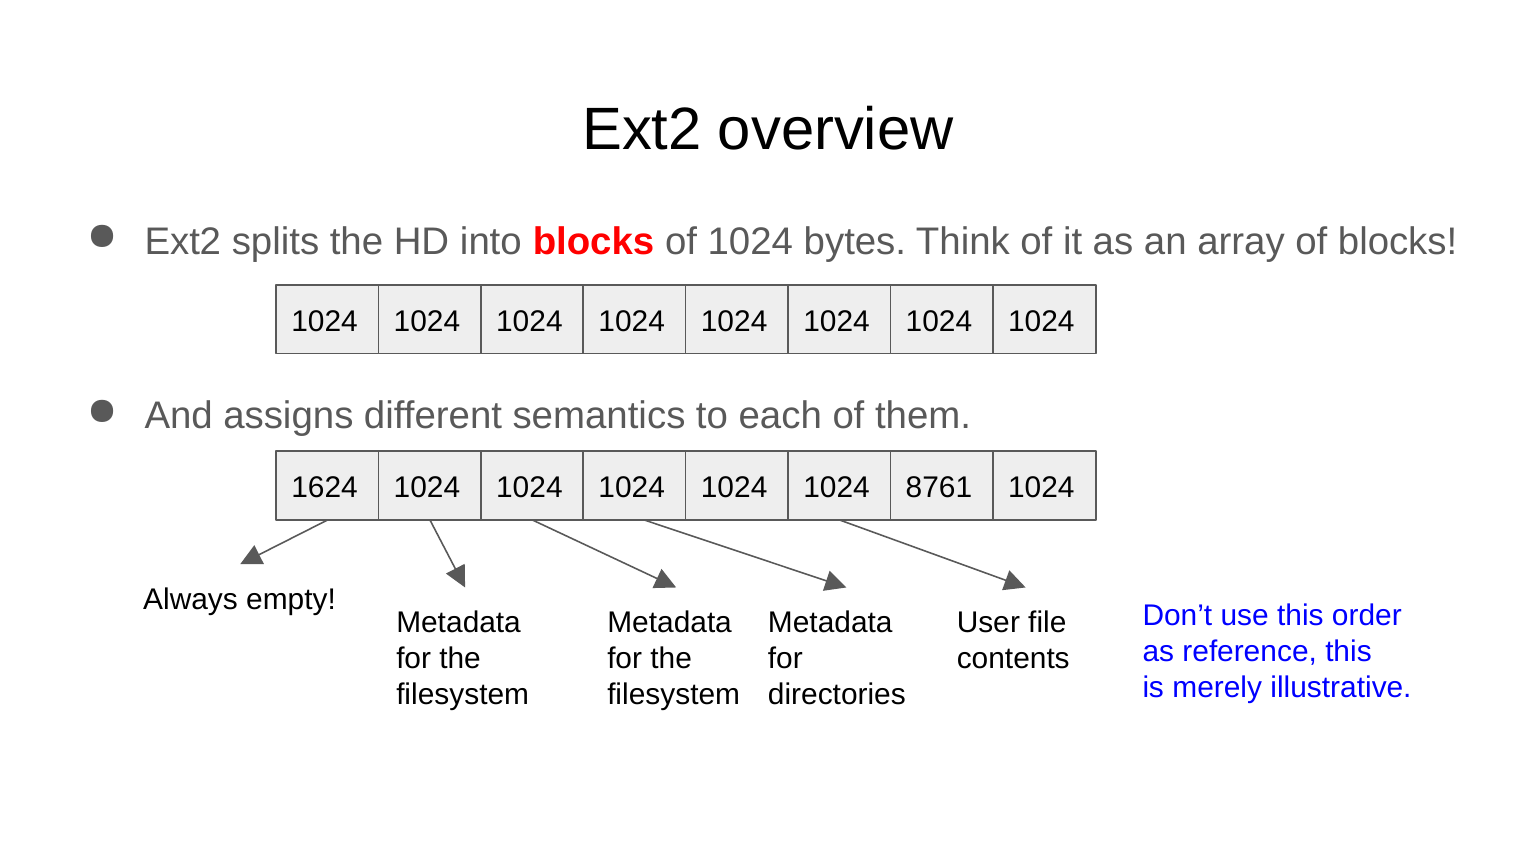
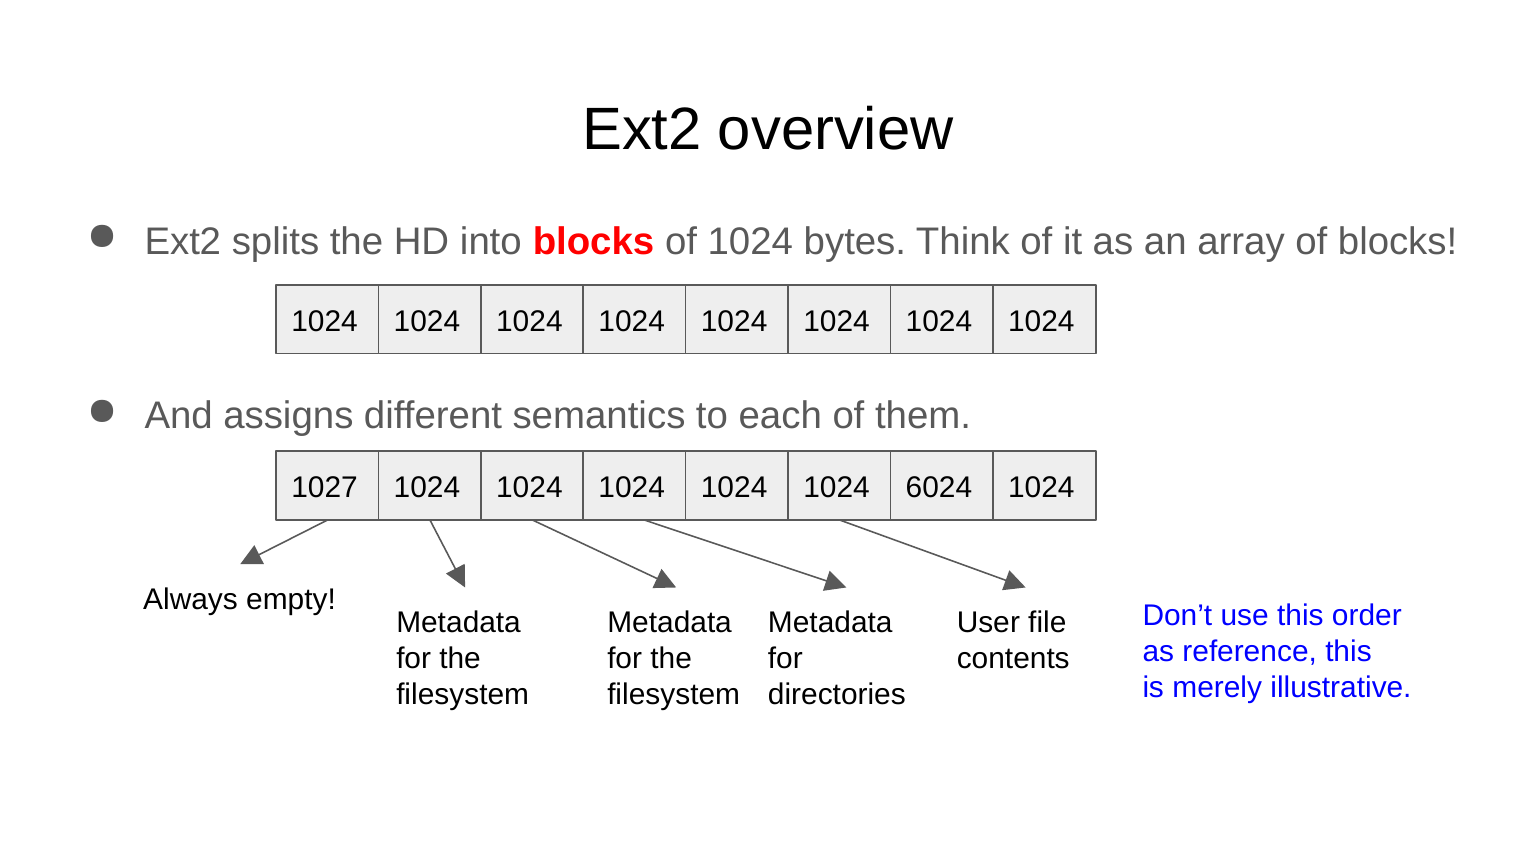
1624: 1624 -> 1027
8761: 8761 -> 6024
